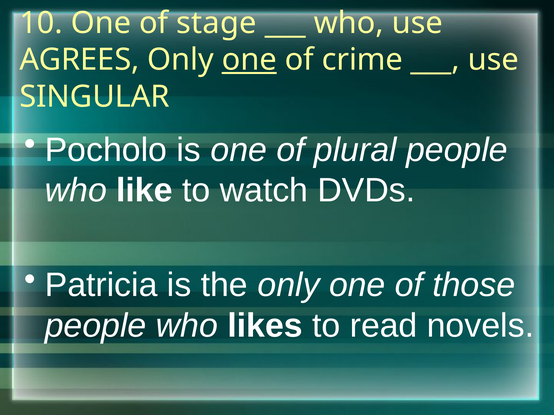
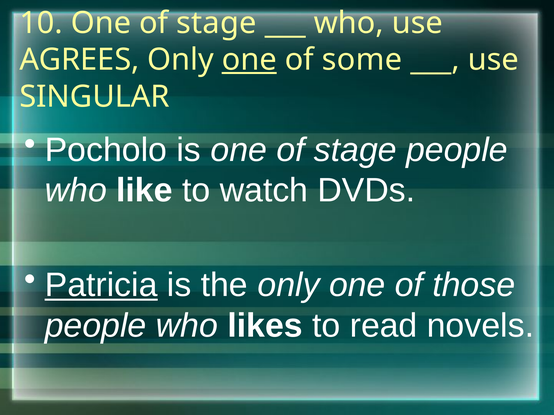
crime: crime -> some
is one of plural: plural -> stage
Patricia underline: none -> present
